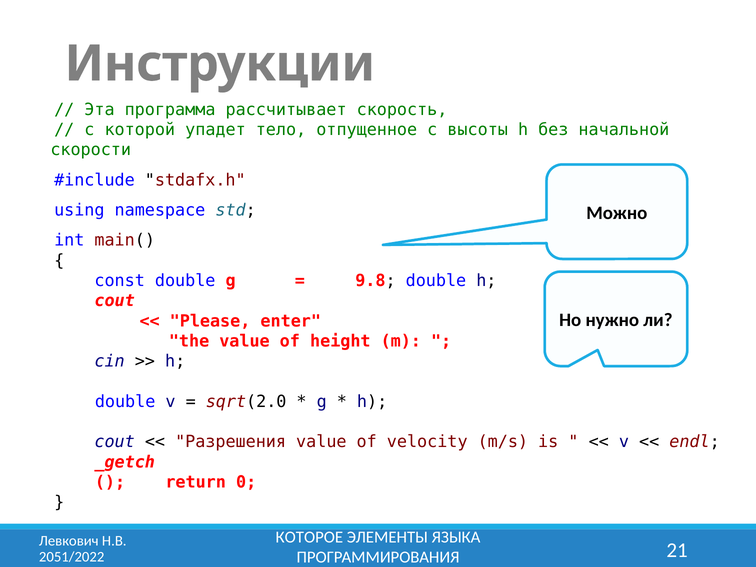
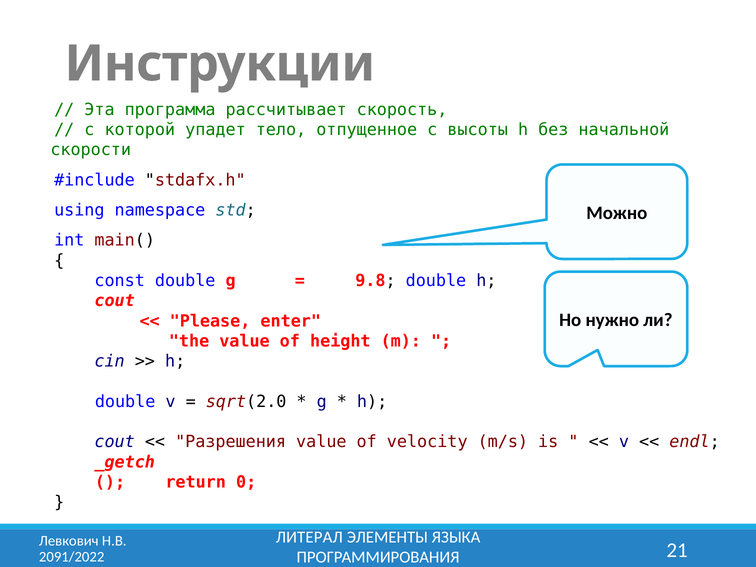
КОТОРОЕ: КОТОРОЕ -> ЛИТЕРАЛ
2051/2022: 2051/2022 -> 2091/2022
